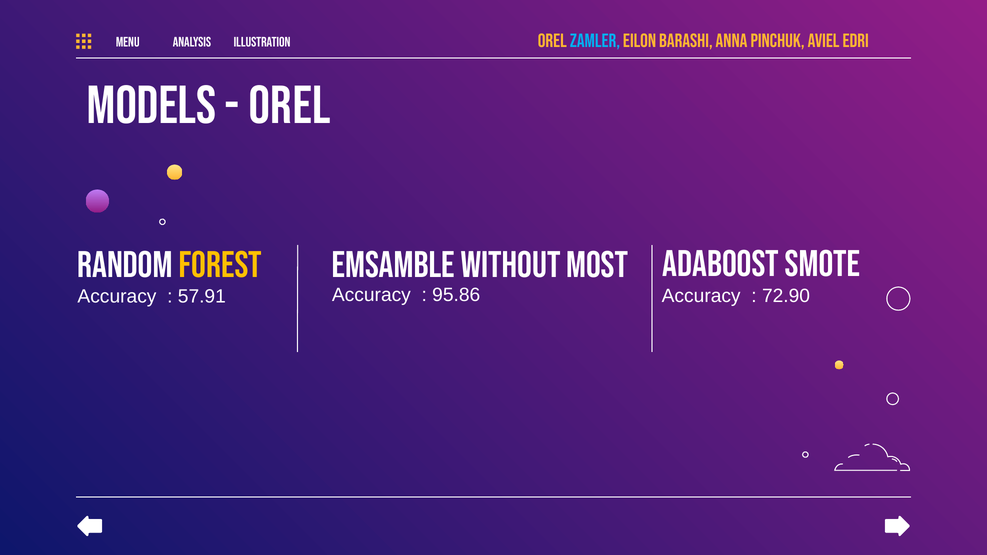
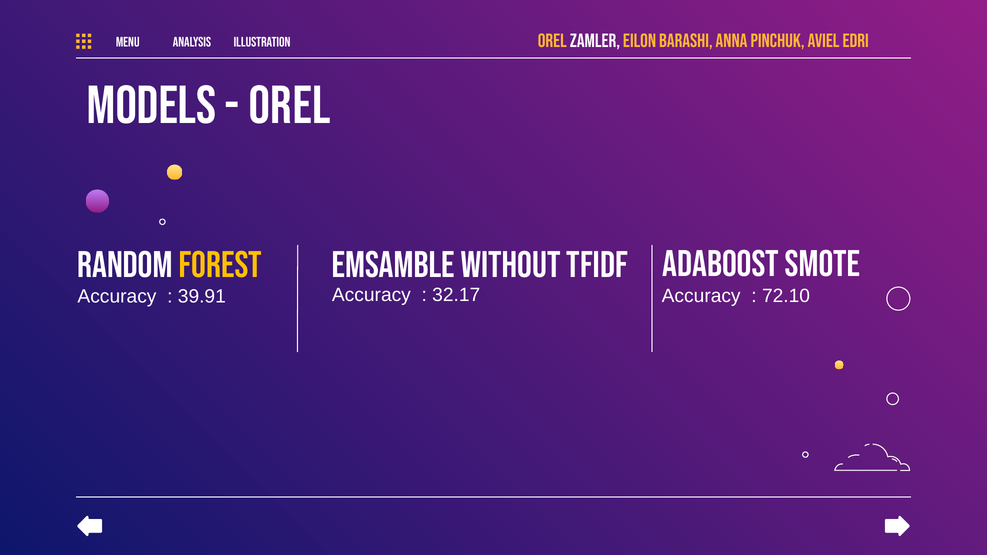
ZAMLER colour: light blue -> white
MOST: MOST -> TFIDF
57.91: 57.91 -> 39.91
95.86: 95.86 -> 32.17
72.90: 72.90 -> 72.10
